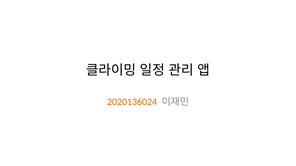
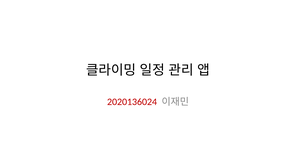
2020136024 colour: orange -> red
